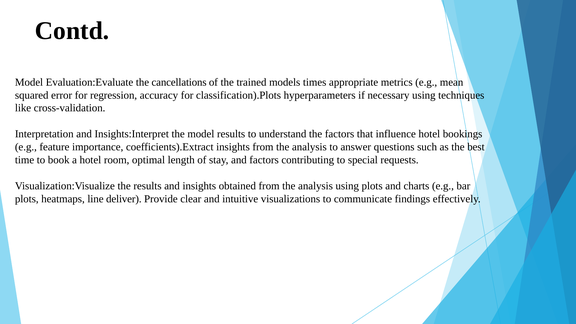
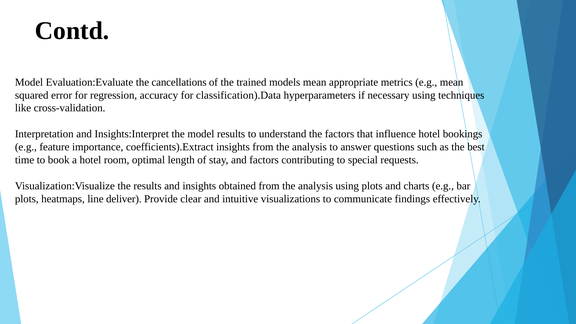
models times: times -> mean
classification).Plots: classification).Plots -> classification).Data
